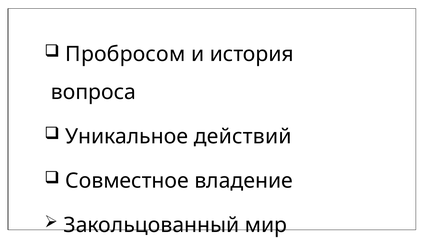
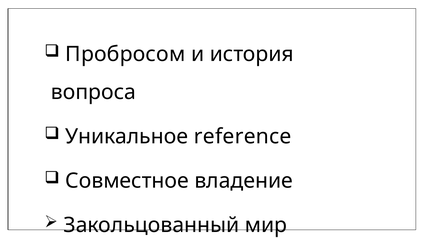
действий: действий -> reference
